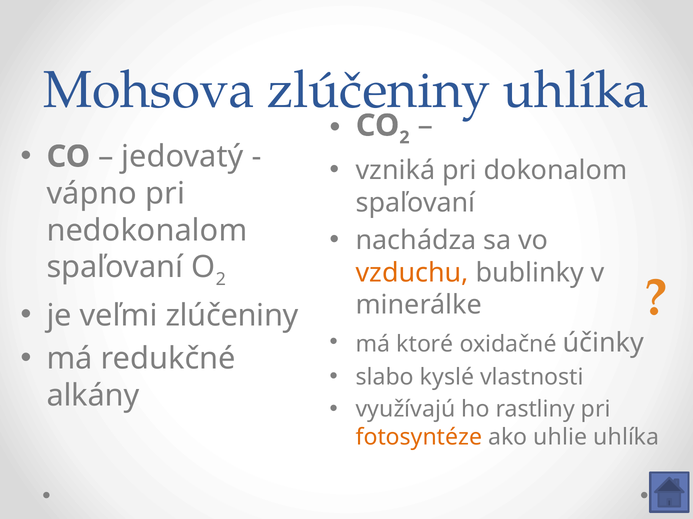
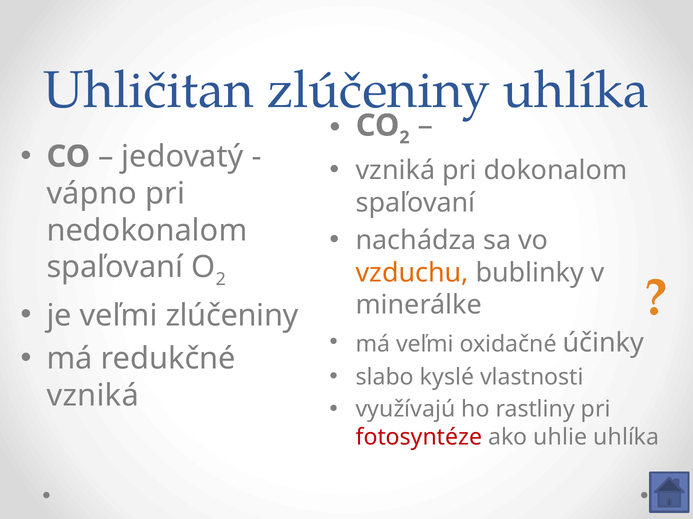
Mohsova: Mohsova -> Uhličitan
má ktoré: ktoré -> veľmi
alkány at (93, 396): alkány -> vzniká
fotosyntéze colour: orange -> red
